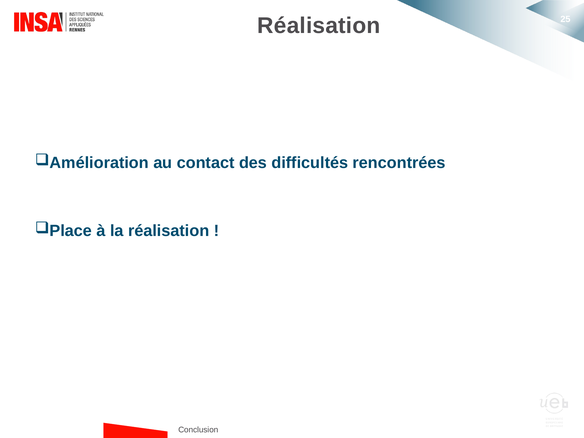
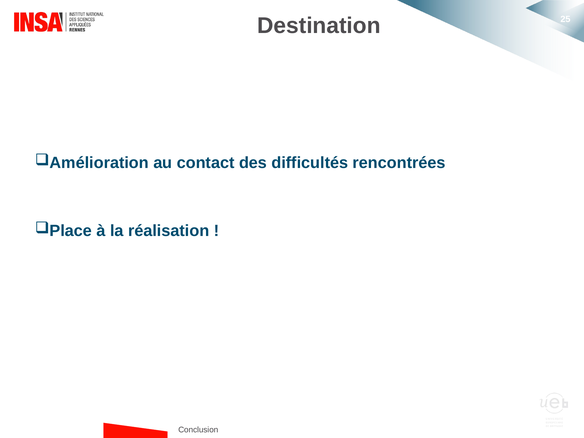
Réalisation at (319, 26): Réalisation -> Destination
